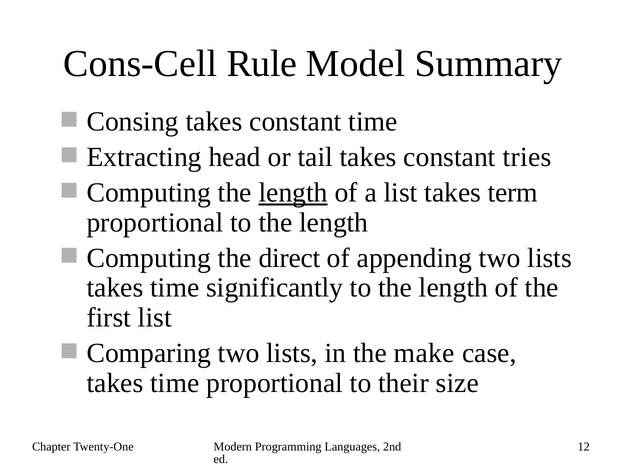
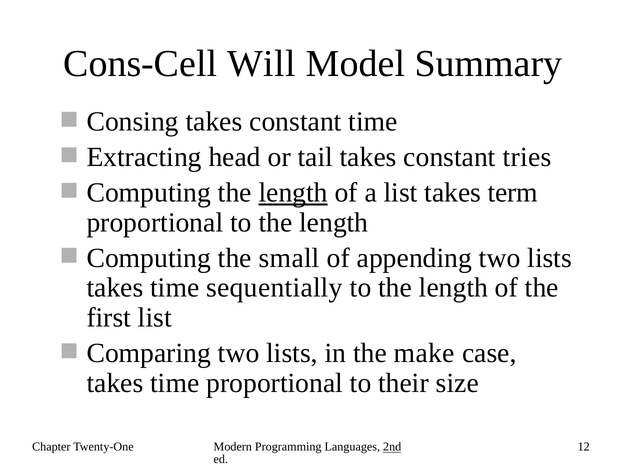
Rule: Rule -> Will
direct: direct -> small
significantly: significantly -> sequentially
2nd underline: none -> present
